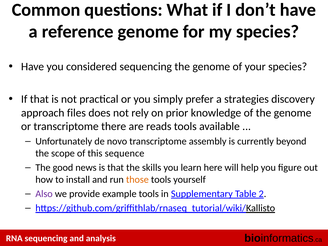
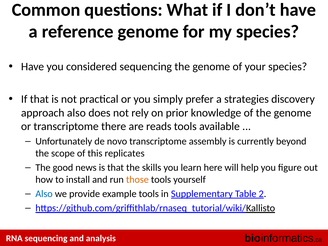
approach files: files -> also
sequence: sequence -> replicates
Also at (44, 194) colour: purple -> blue
